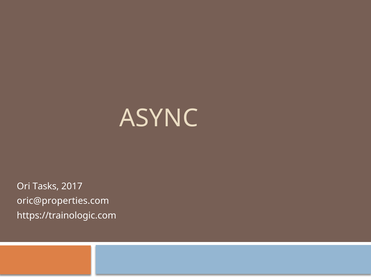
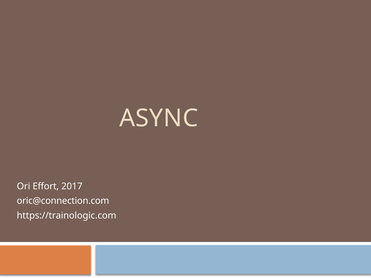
Tasks: Tasks -> Effort
oric@properties.com: oric@properties.com -> oric@connection.com
